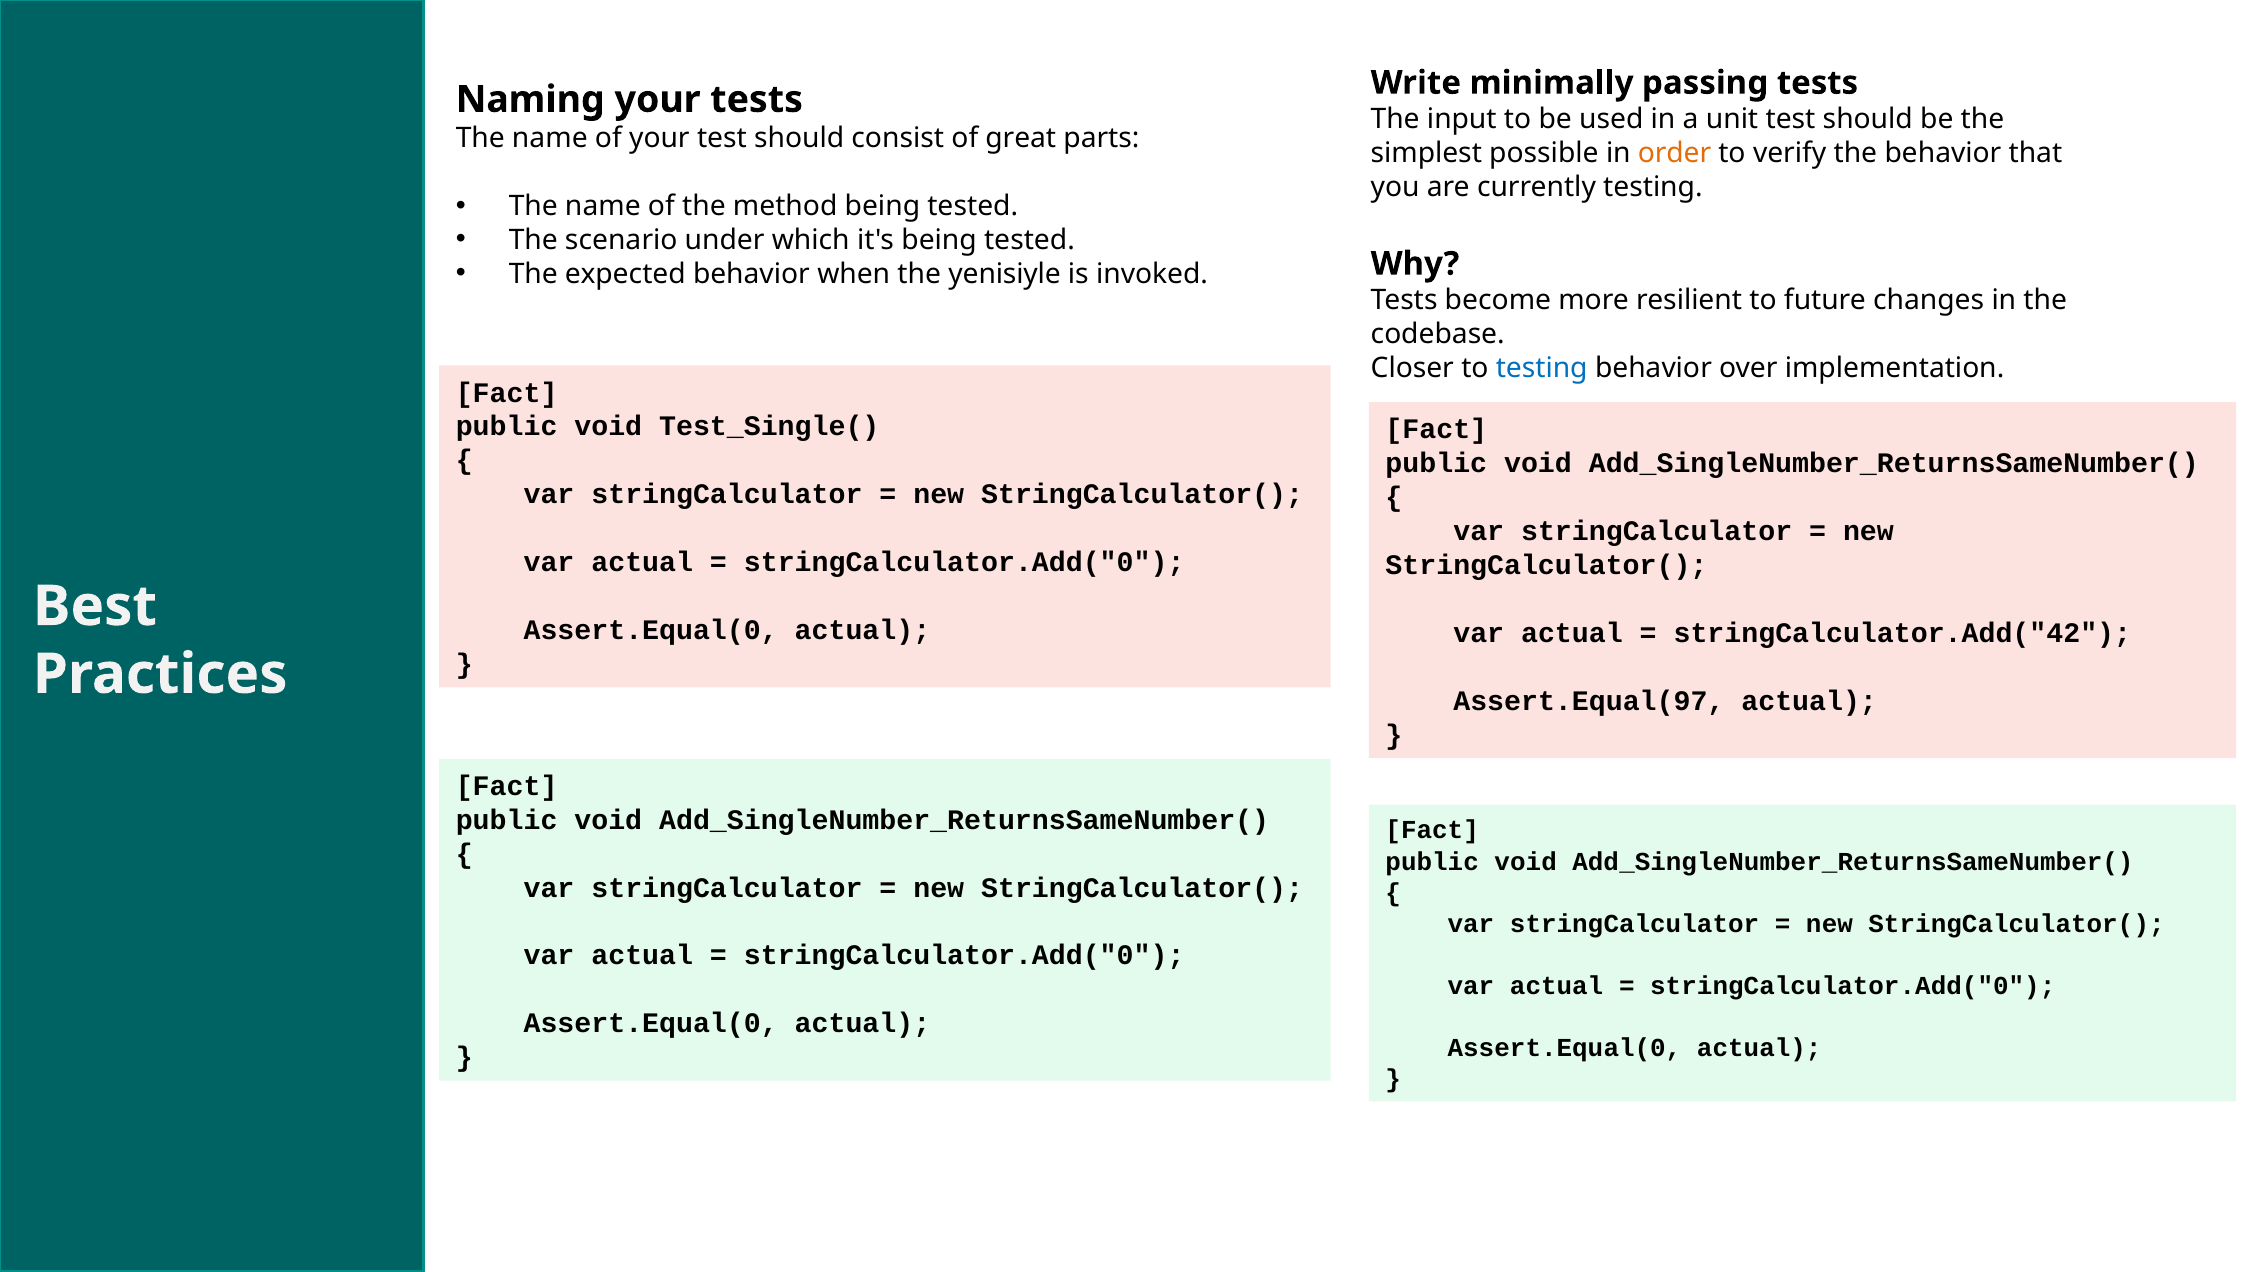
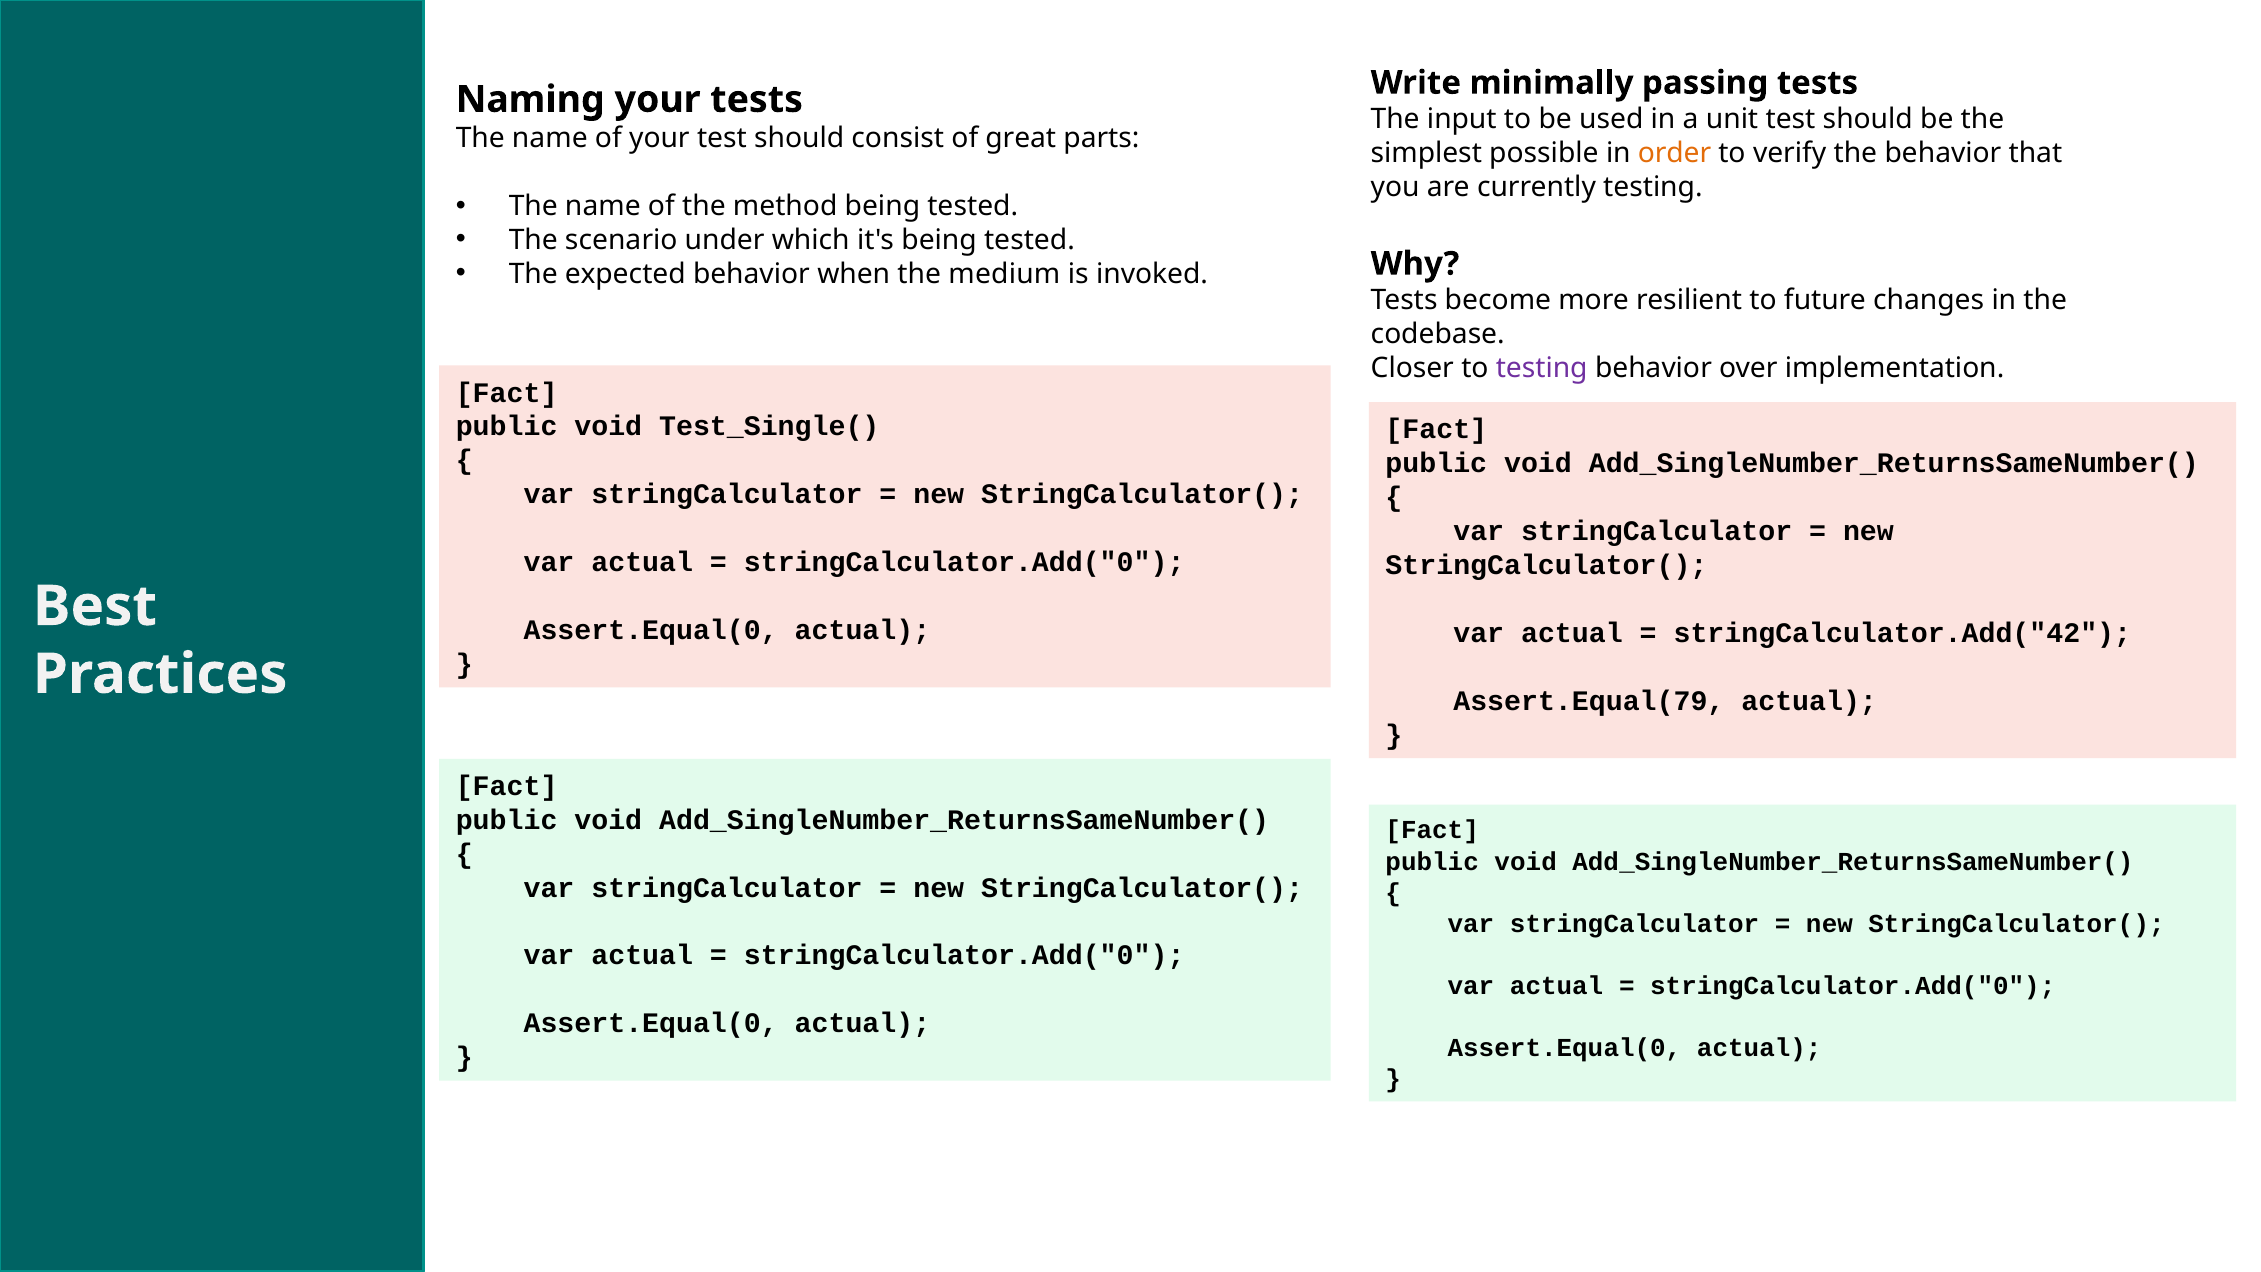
yenisiyle: yenisiyle -> medium
testing at (1542, 368) colour: blue -> purple
Assert.Equal(97: Assert.Equal(97 -> Assert.Equal(79
